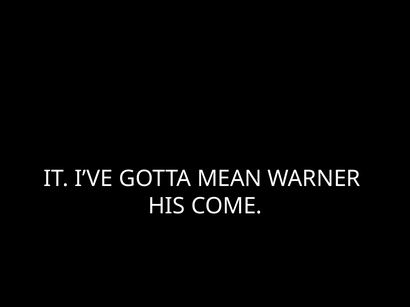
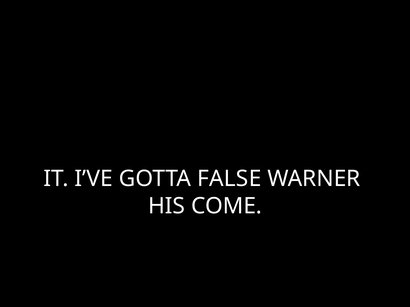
MEAN: MEAN -> FALSE
